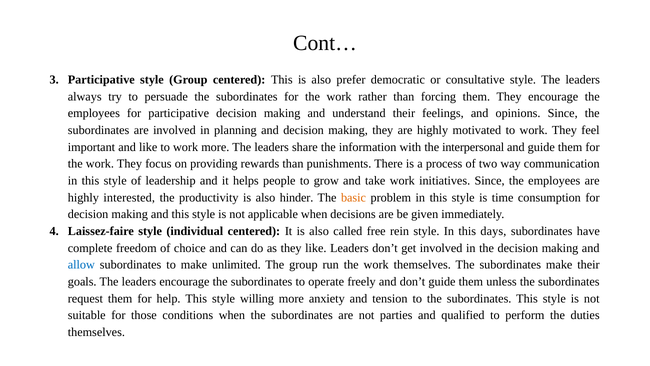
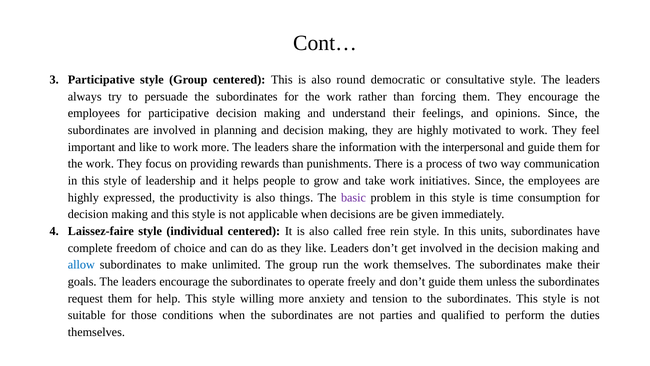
prefer: prefer -> round
interested: interested -> expressed
hinder: hinder -> things
basic colour: orange -> purple
days: days -> units
